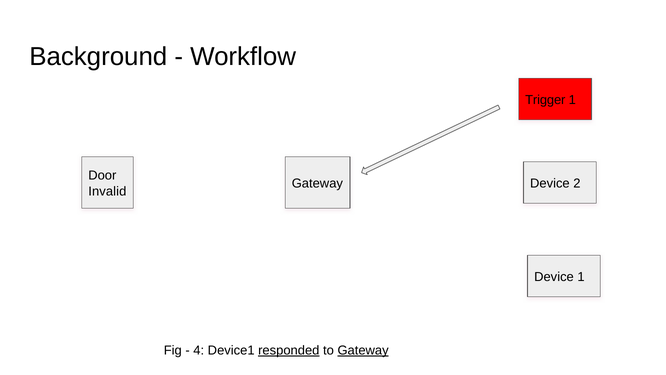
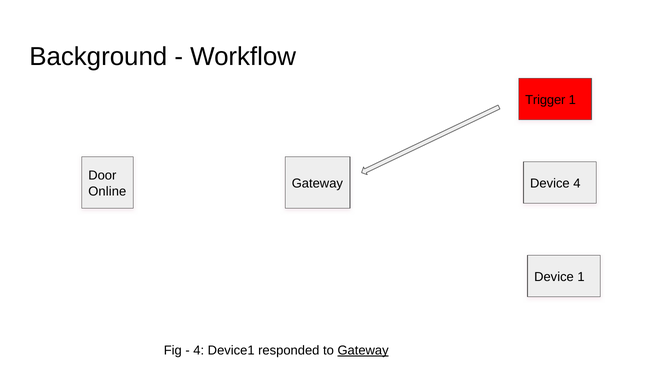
Device 2: 2 -> 4
Invalid: Invalid -> Online
responded underline: present -> none
